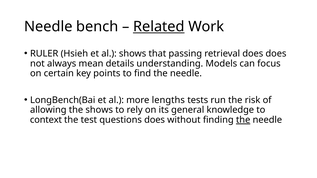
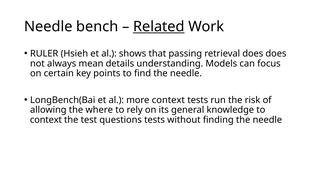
more lengths: lengths -> context
the shows: shows -> where
questions does: does -> tests
the at (243, 120) underline: present -> none
